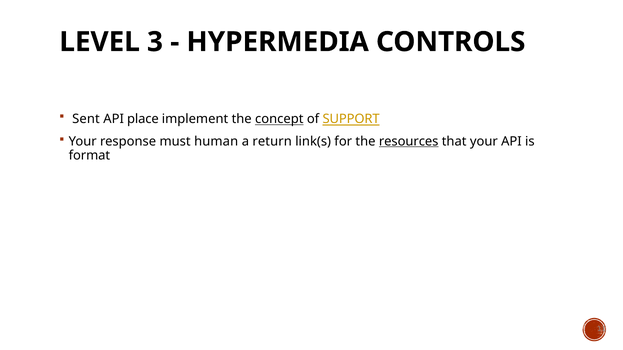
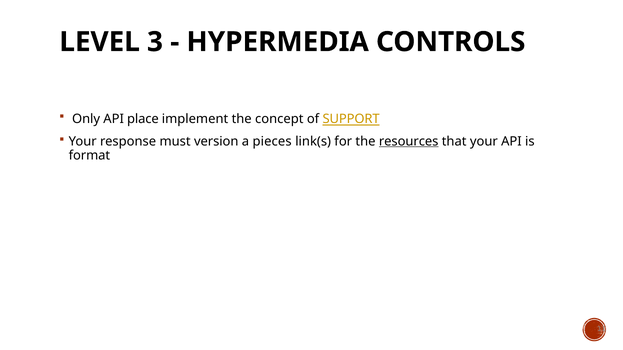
Sent: Sent -> Only
concept underline: present -> none
human: human -> version
return: return -> pieces
